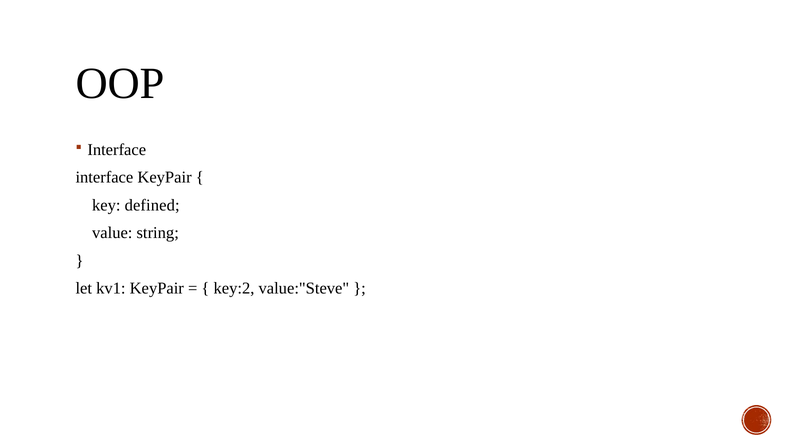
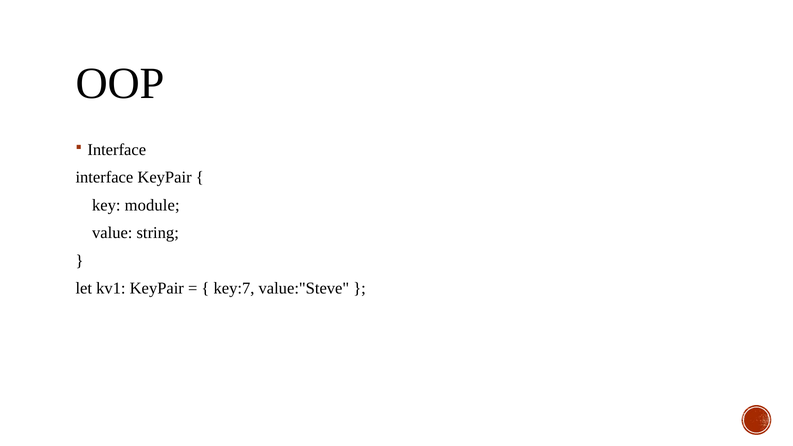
defined: defined -> module
key:2: key:2 -> key:7
